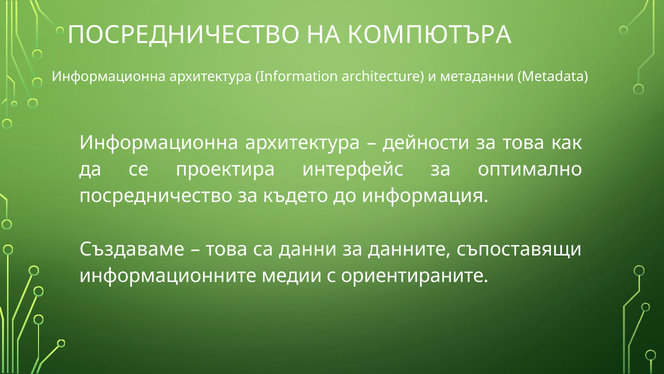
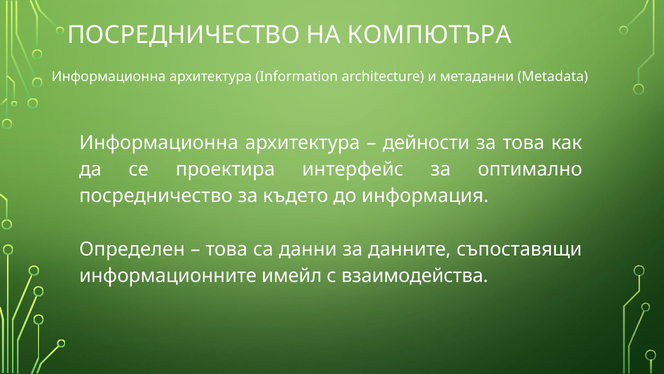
Създаваме: Създаваме -> Определен
медии: медии -> имейл
ориентираните: ориентираните -> взаимодейства
